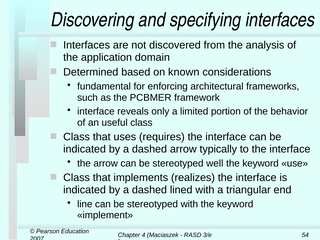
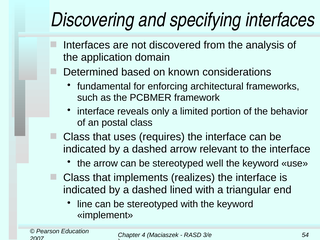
useful: useful -> postal
typically: typically -> relevant
